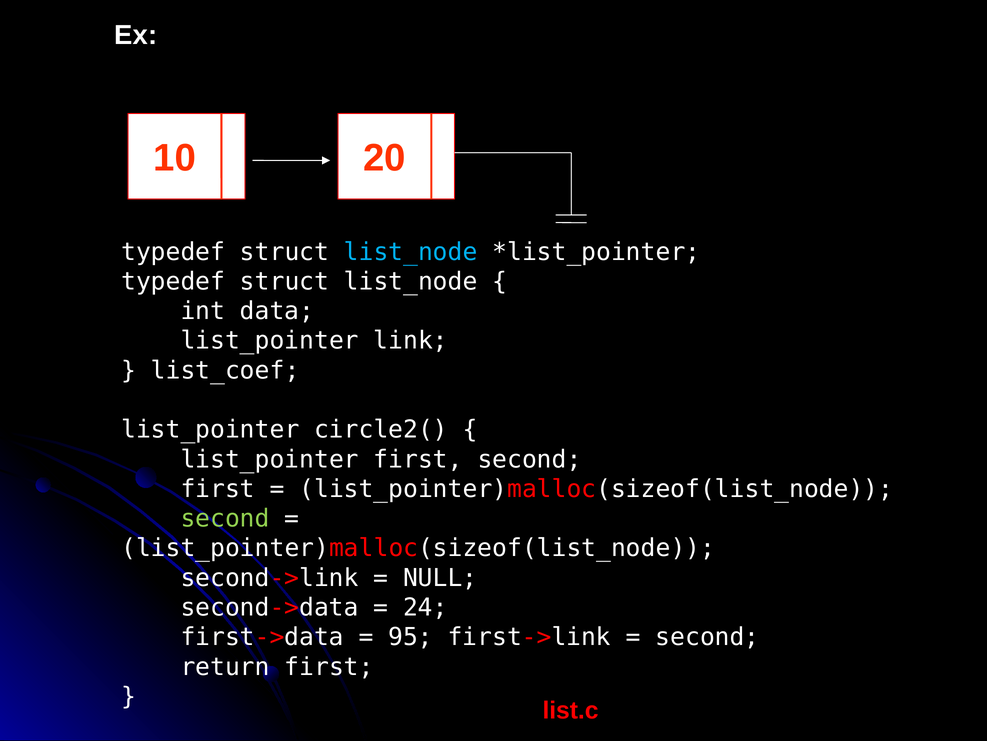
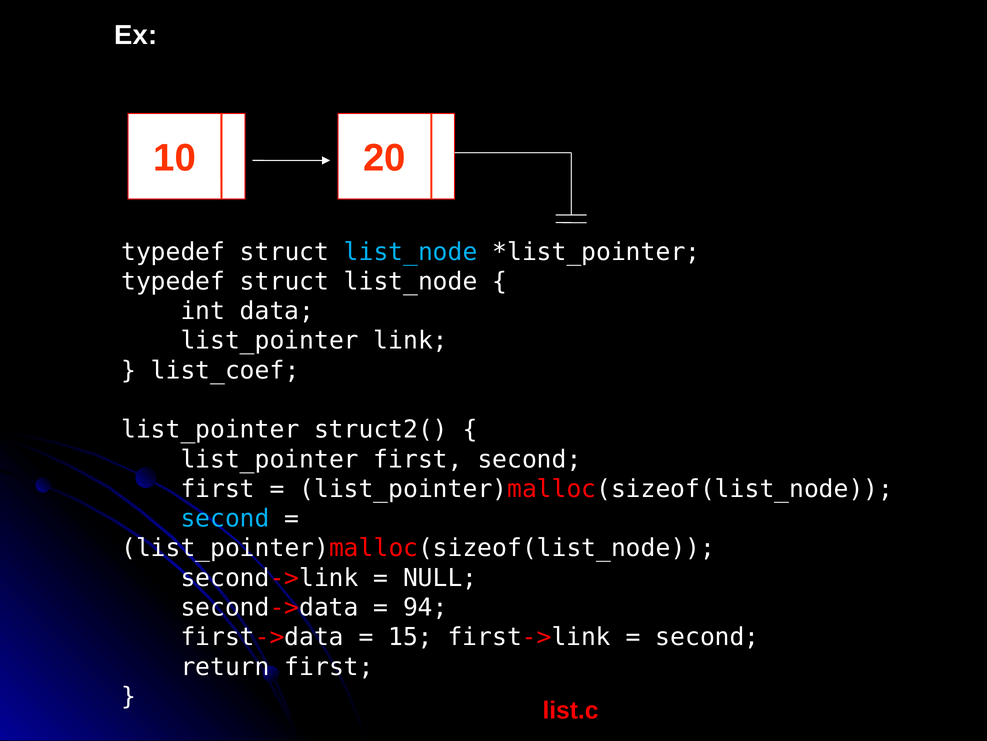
circle2(: circle2( -> struct2(
second at (225, 518) colour: light green -> light blue
24: 24 -> 94
95: 95 -> 15
